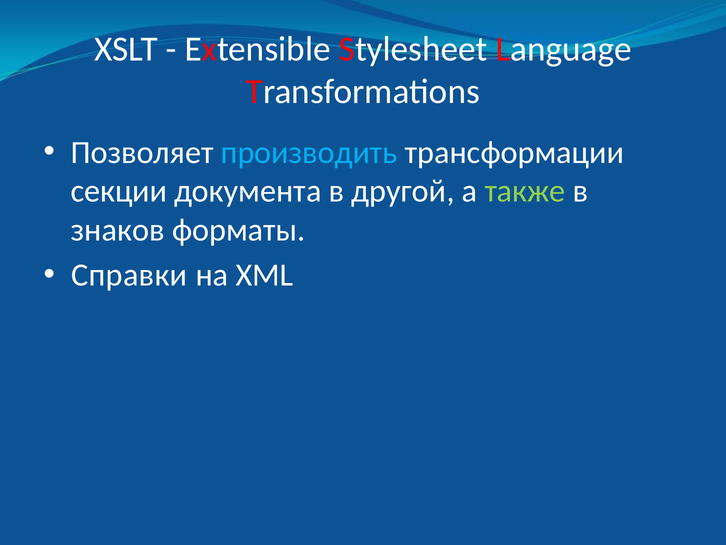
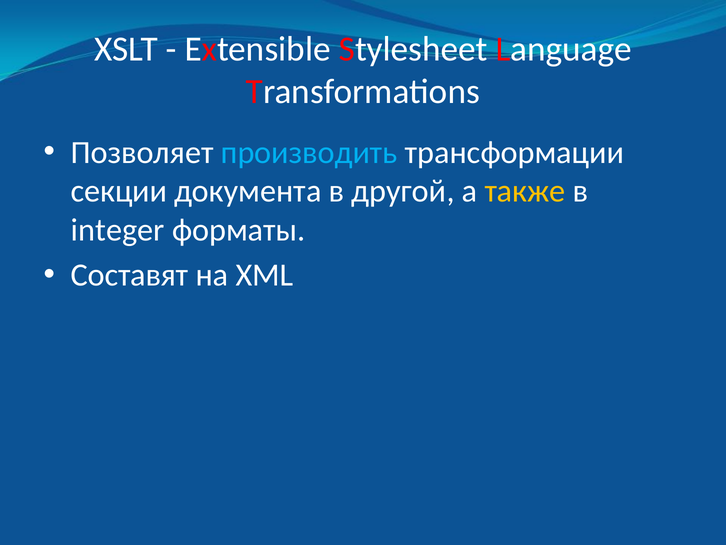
также colour: light green -> yellow
знаков: знаков -> integer
Справки: Справки -> Составят
